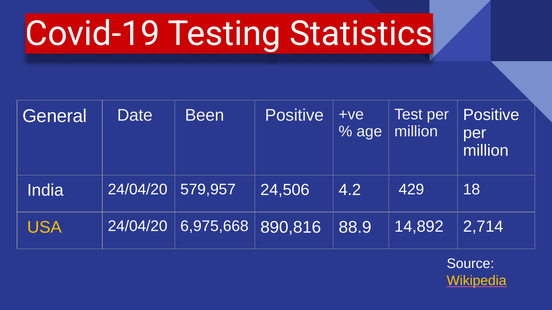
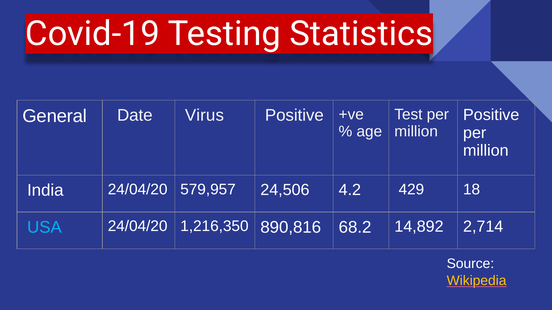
Been: Been -> Virus
USA colour: yellow -> light blue
6,975,668: 6,975,668 -> 1,216,350
88.9: 88.9 -> 68.2
